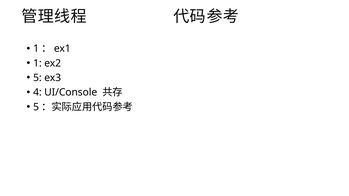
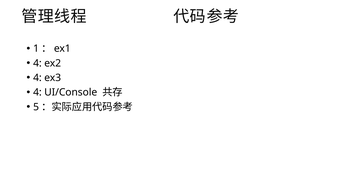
1 at (37, 63): 1 -> 4
5 at (37, 78): 5 -> 4
